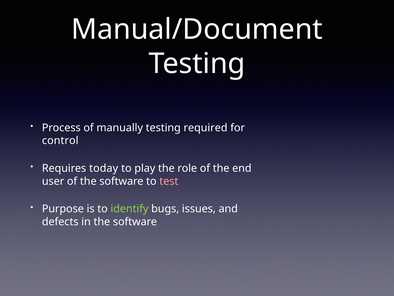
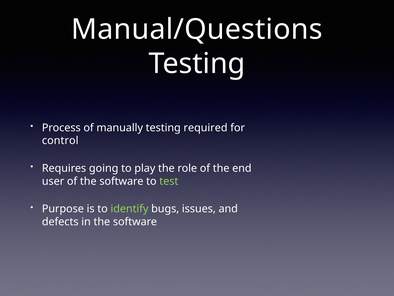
Manual/Document: Manual/Document -> Manual/Questions
today: today -> going
test colour: pink -> light green
